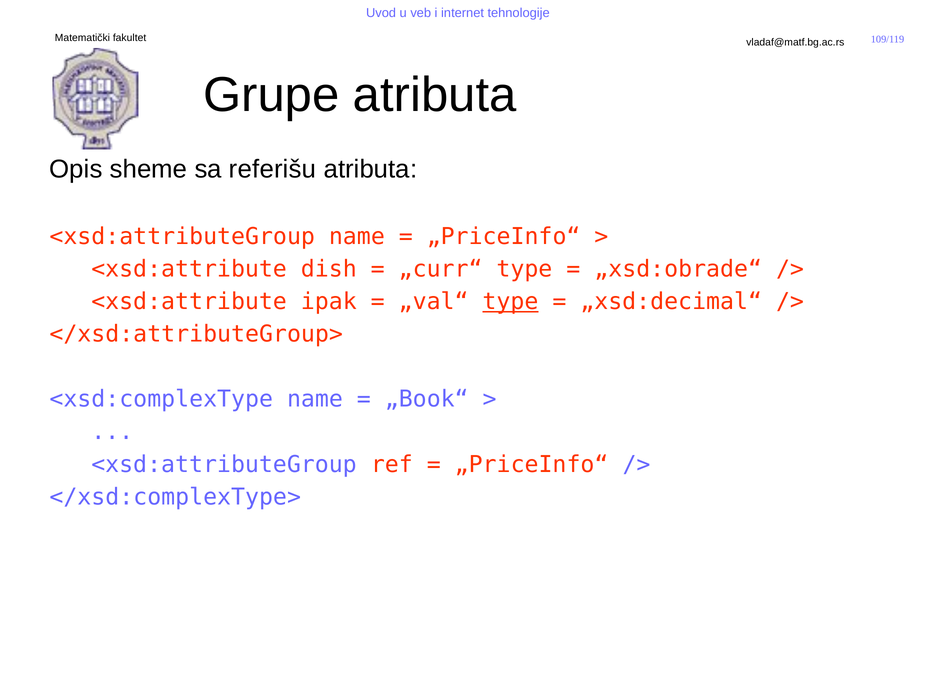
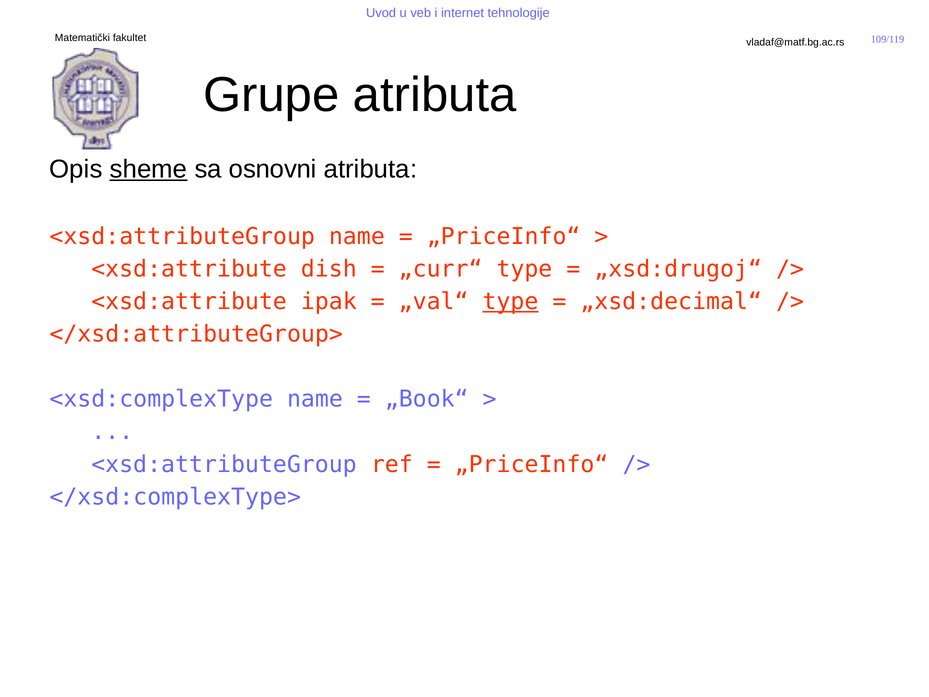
sheme underline: none -> present
referišu: referišu -> osnovni
„xsd:obrade“: „xsd:obrade“ -> „xsd:drugoj“
